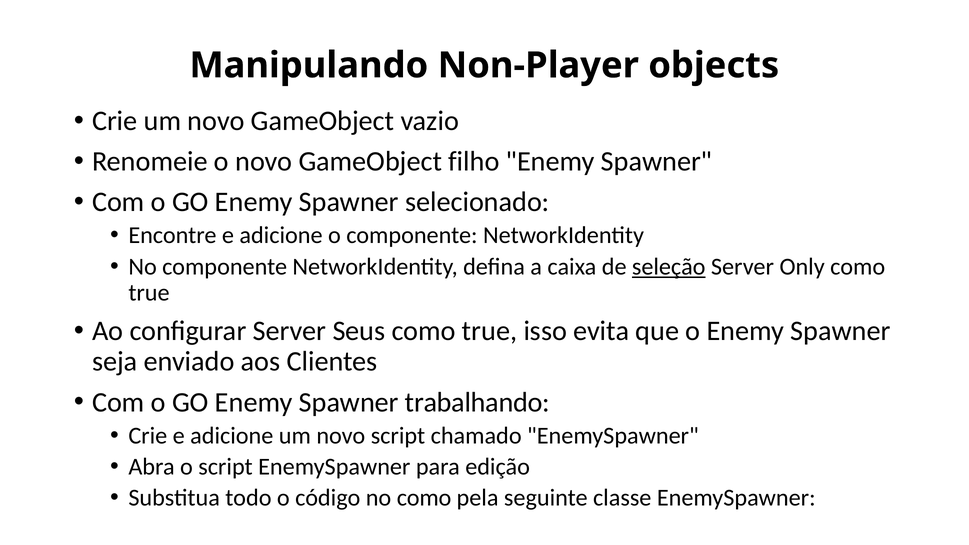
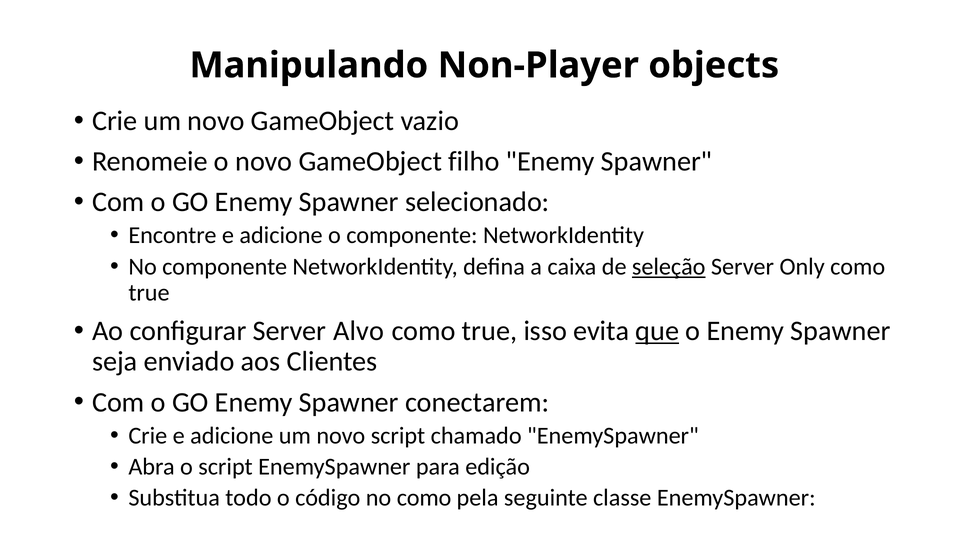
Seus: Seus -> Alvo
que underline: none -> present
trabalhando: trabalhando -> conectarem
